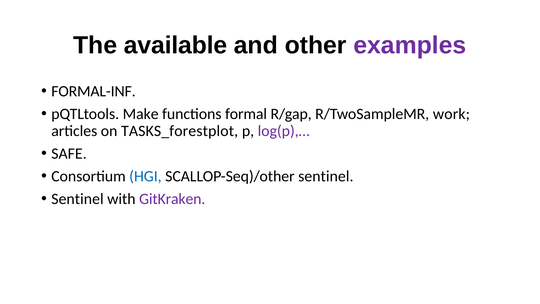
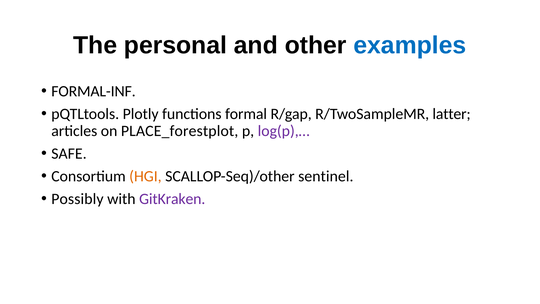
available: available -> personal
examples colour: purple -> blue
Make: Make -> Plotly
work: work -> latter
TASKS_forestplot: TASKS_forestplot -> PLACE_forestplot
HGI colour: blue -> orange
Sentinel at (77, 199): Sentinel -> Possibly
